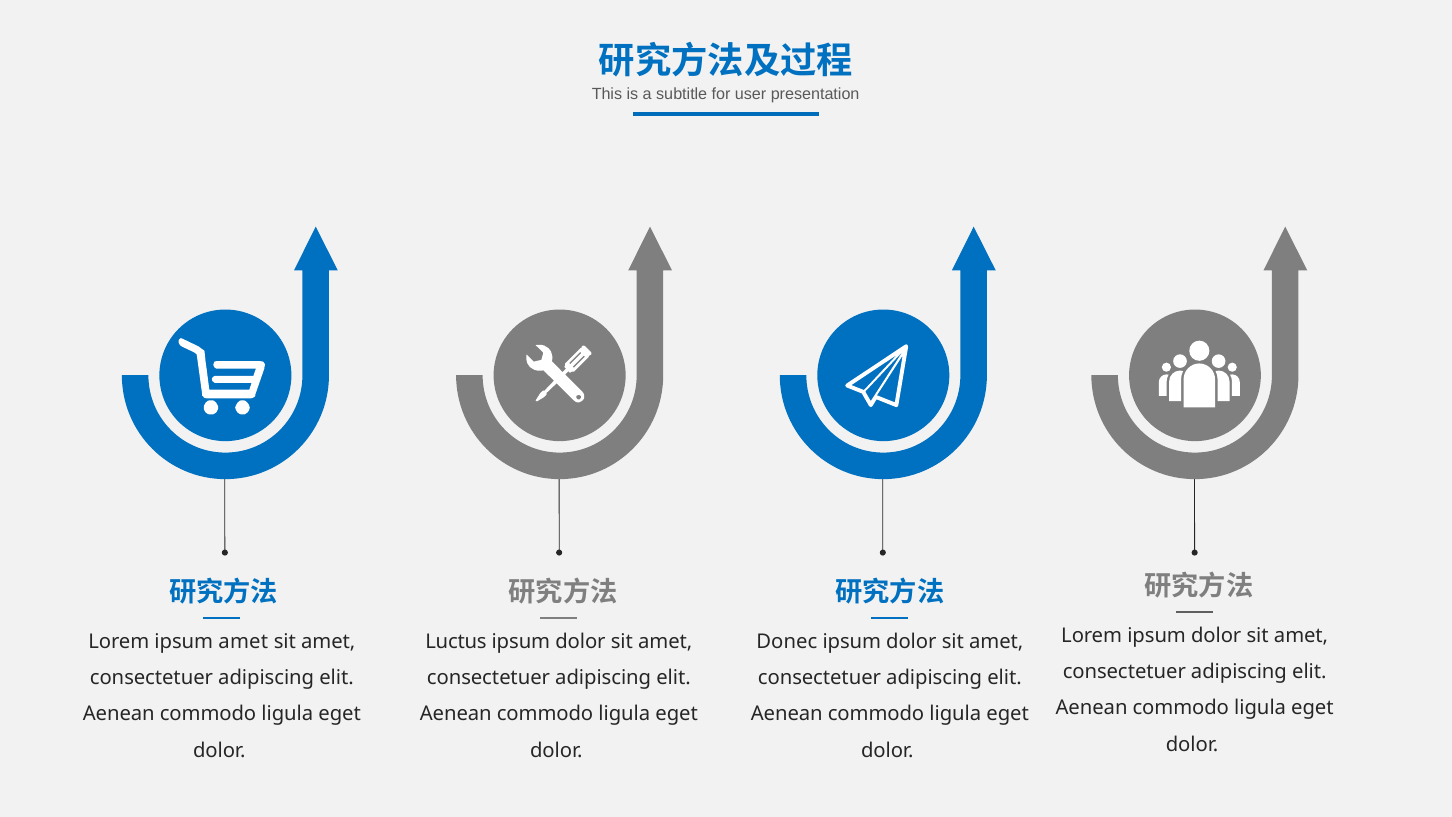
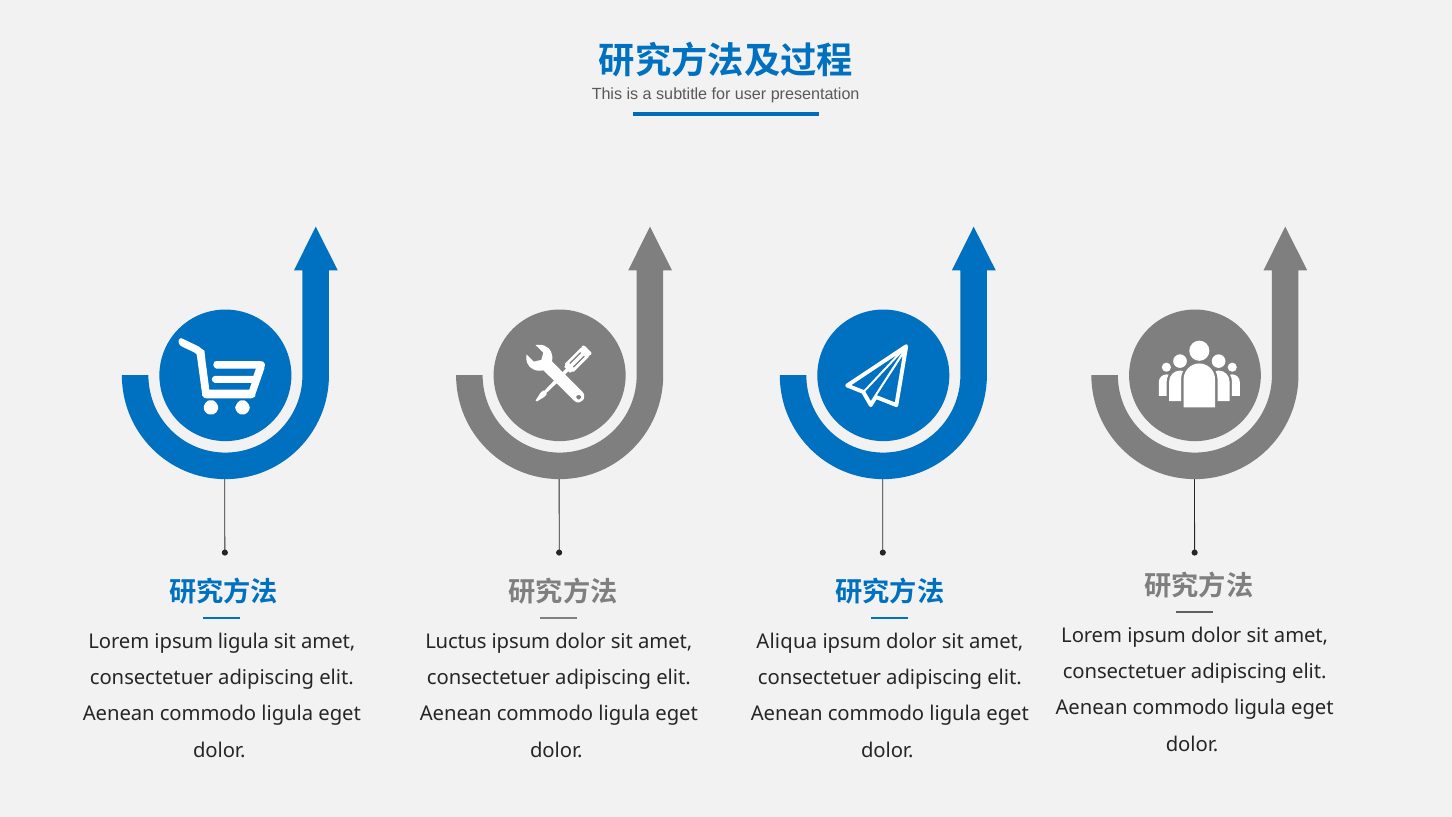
ipsum amet: amet -> ligula
Donec: Donec -> Aliqua
